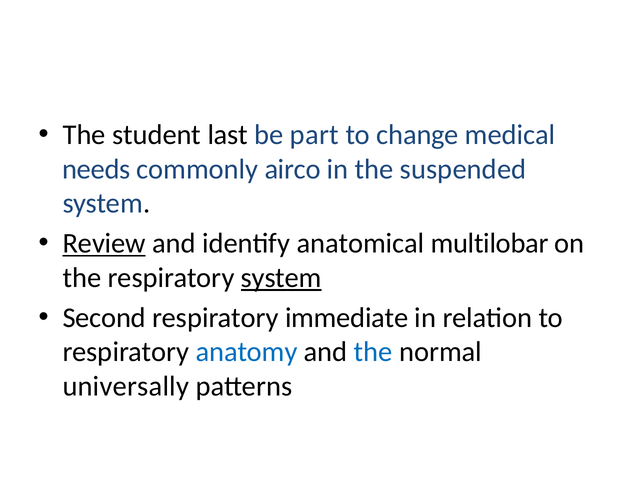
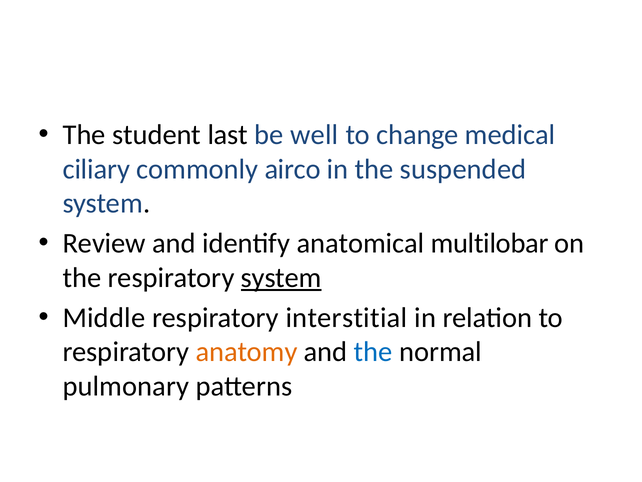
part: part -> well
needs: needs -> ciliary
Review underline: present -> none
Second: Second -> Middle
immediate: immediate -> interstitial
anatomy colour: blue -> orange
universally: universally -> pulmonary
